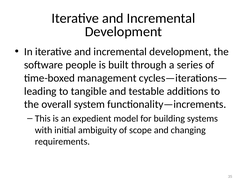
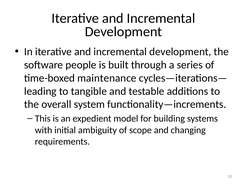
management: management -> maintenance
